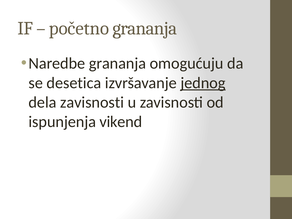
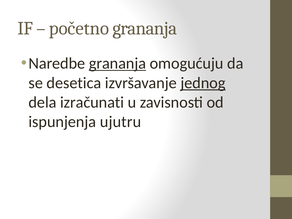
grananja at (117, 63) underline: none -> present
dela zavisnosti: zavisnosti -> izračunati
vikend: vikend -> ujutru
